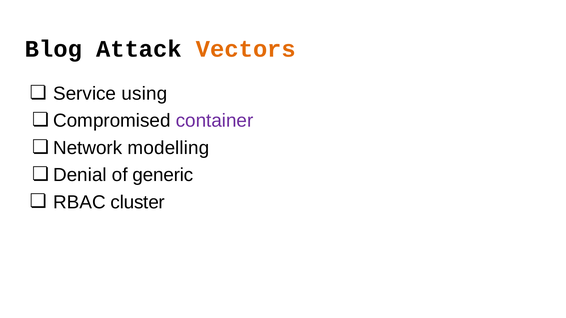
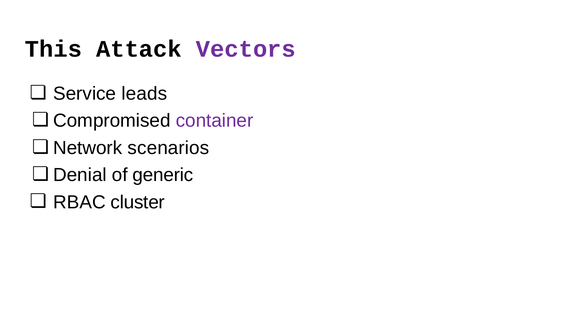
Blog: Blog -> This
Vectors colour: orange -> purple
using: using -> leads
modelling: modelling -> scenarios
